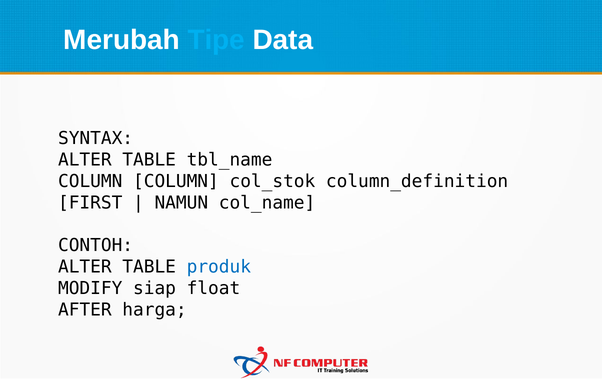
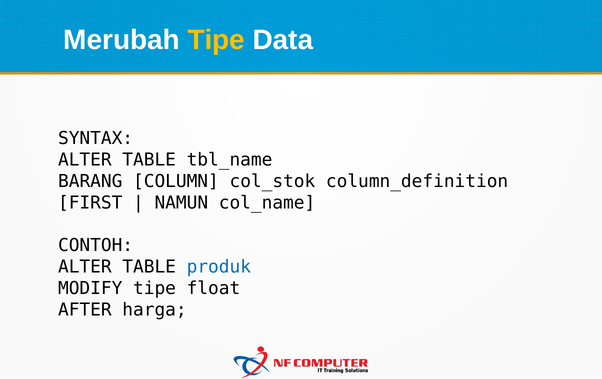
Tipe at (216, 40) colour: light blue -> yellow
COLUMN at (90, 181): COLUMN -> BARANG
MODIFY siap: siap -> tipe
